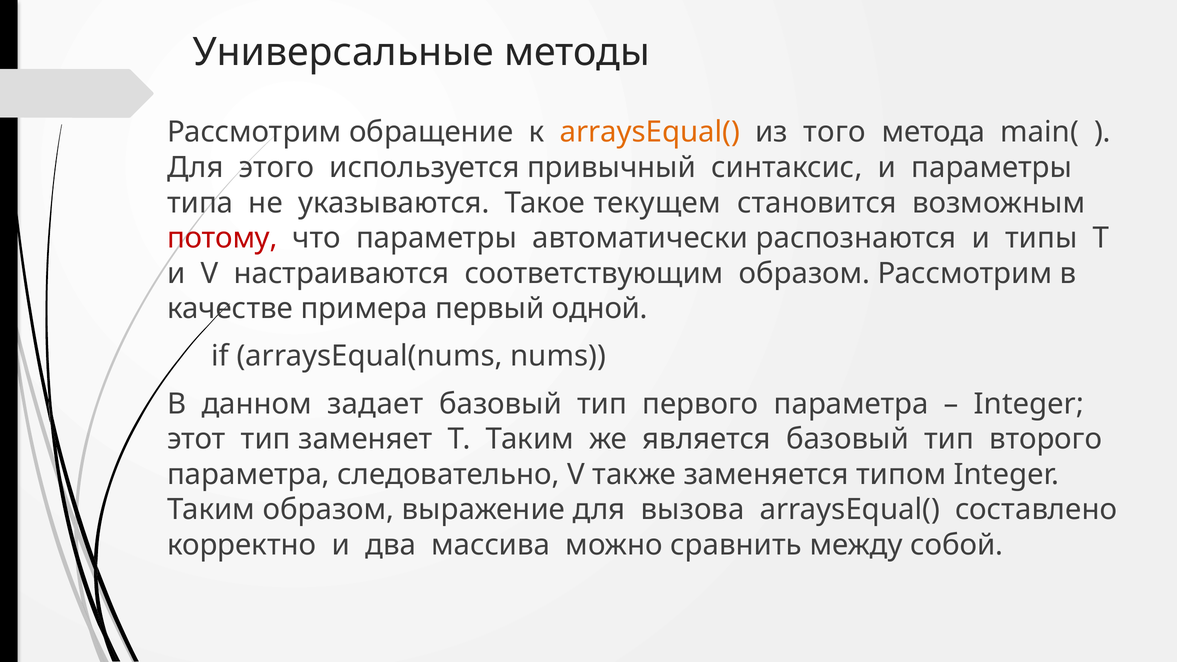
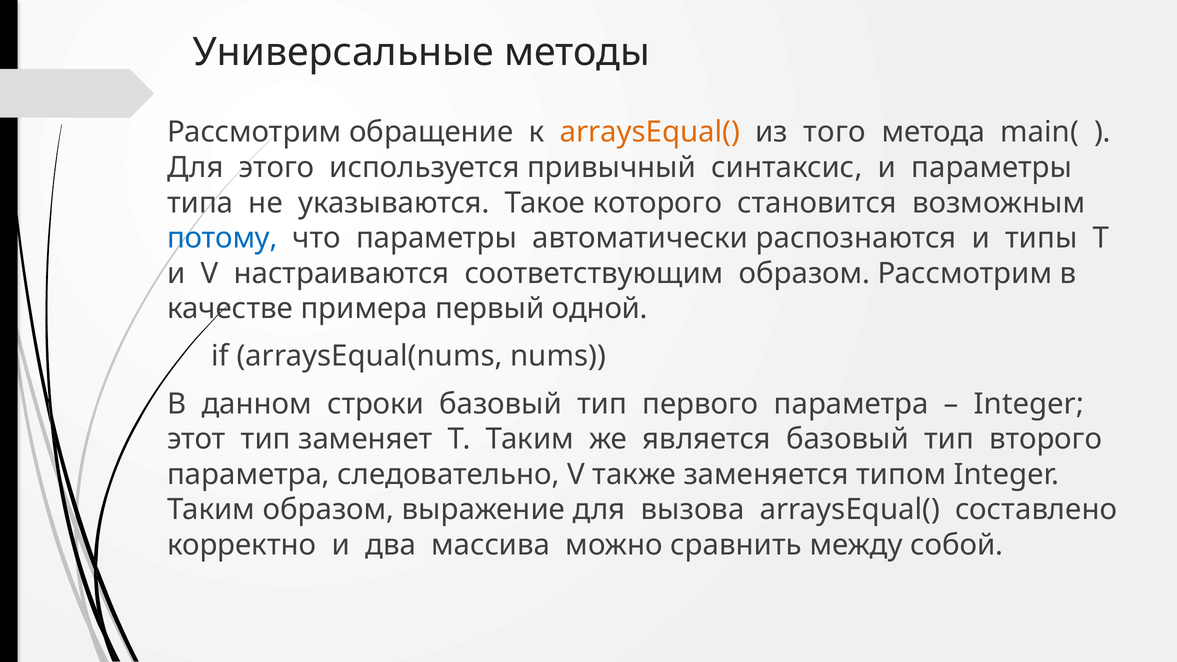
текущем: текущем -> которого
потому colour: red -> blue
задает: задает -> строки
